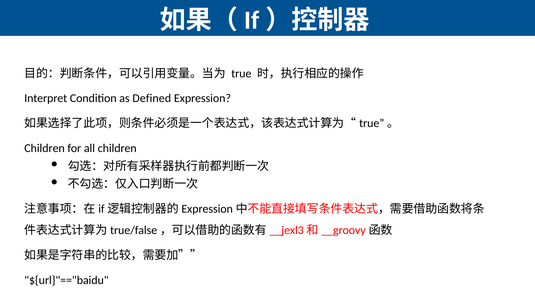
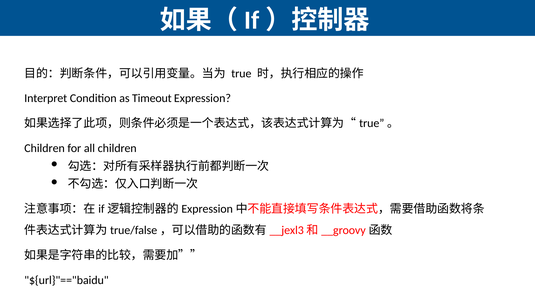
Defined: Defined -> Timeout
